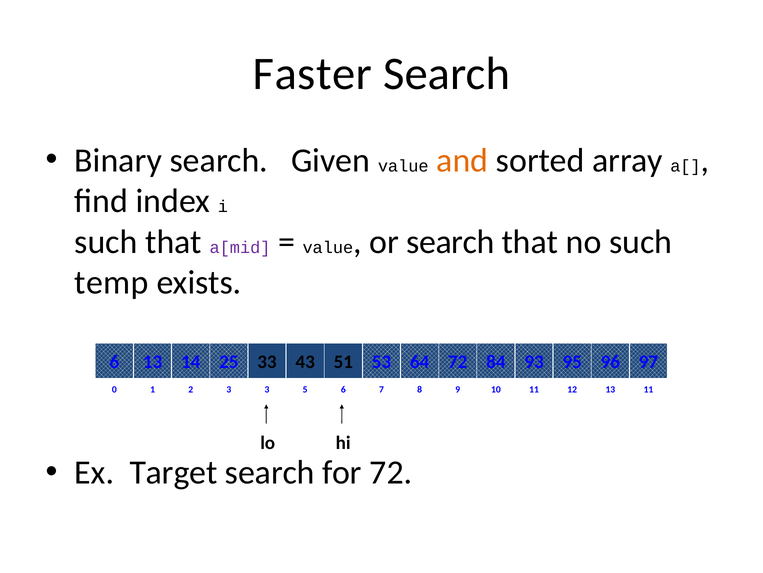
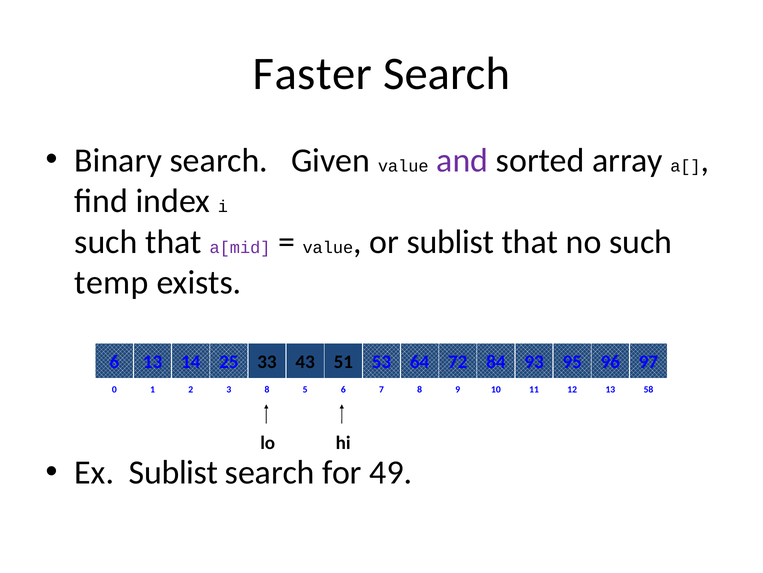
and colour: orange -> purple
or search: search -> sublist
3 3: 3 -> 8
12 11: 11 -> 58
Ex Target: Target -> Sublist
for 72: 72 -> 49
